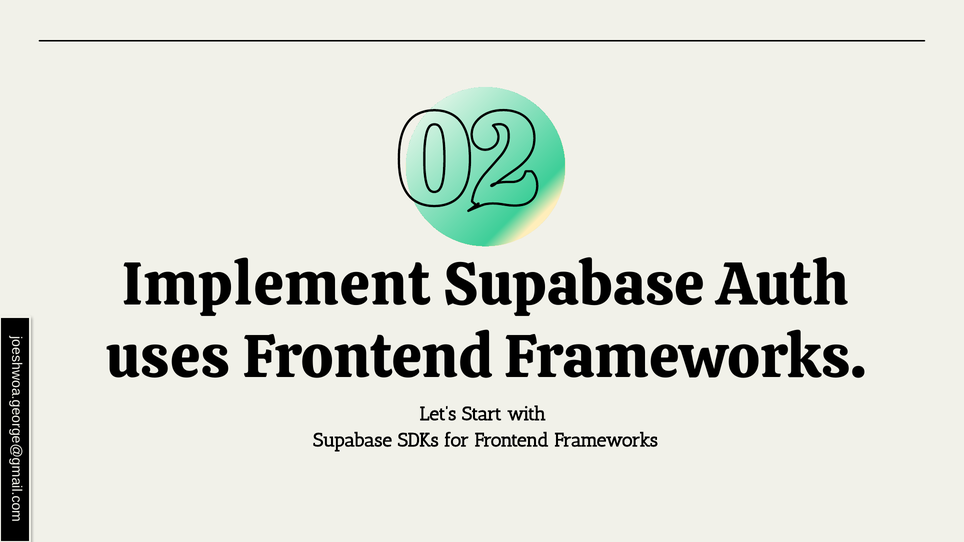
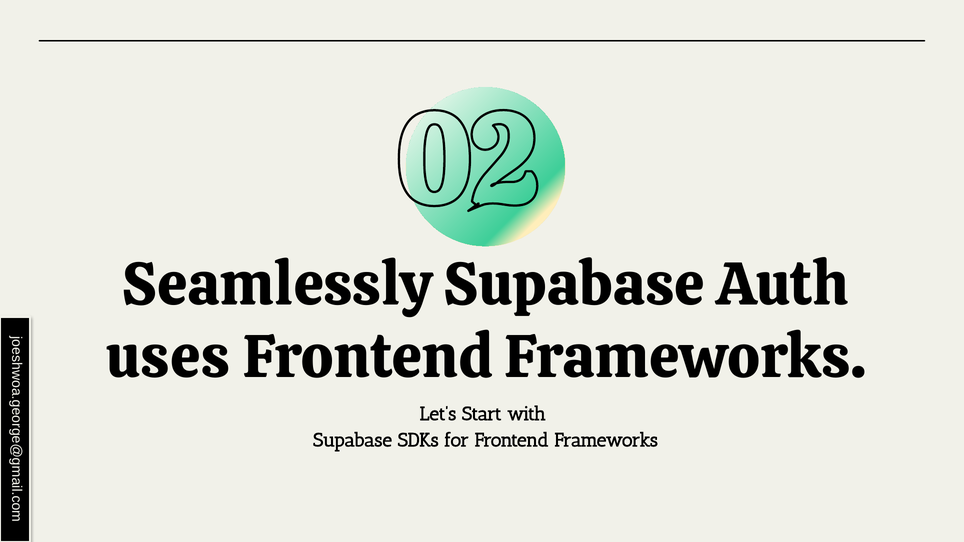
Implement: Implement -> Seamlessly
